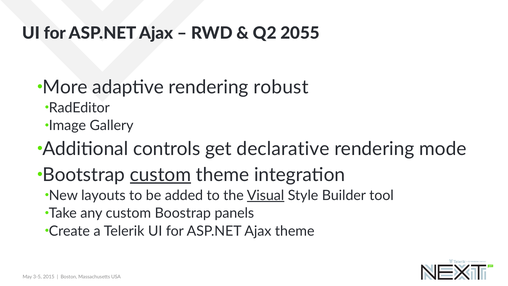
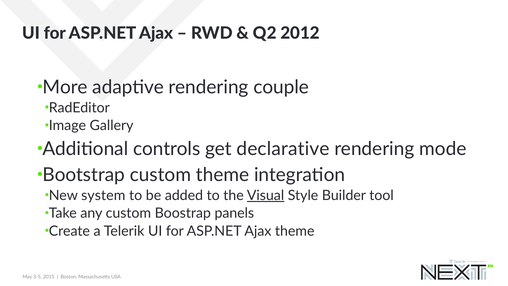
2055: 2055 -> 2012
robust: robust -> couple
custom at (160, 175) underline: present -> none
layouts: layouts -> system
